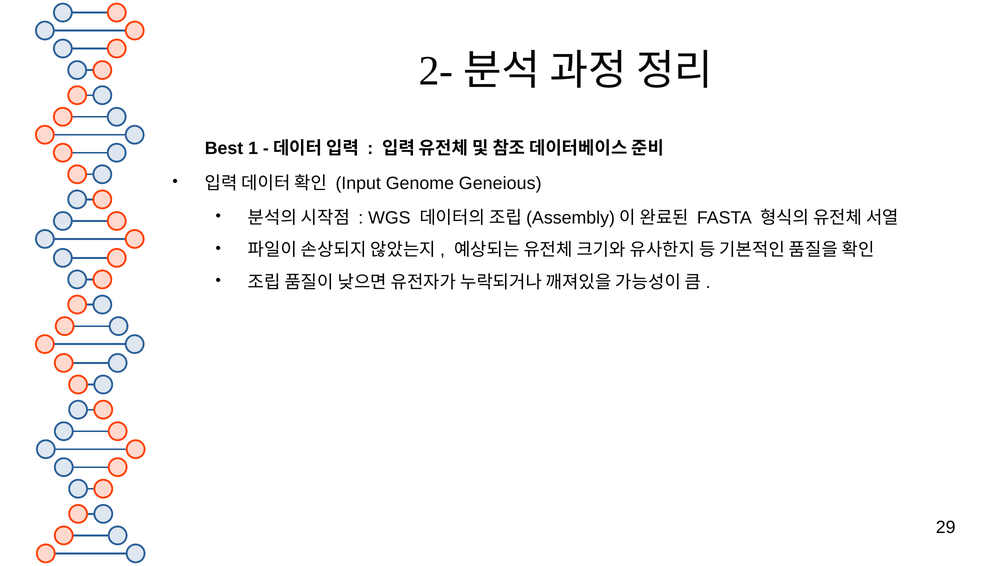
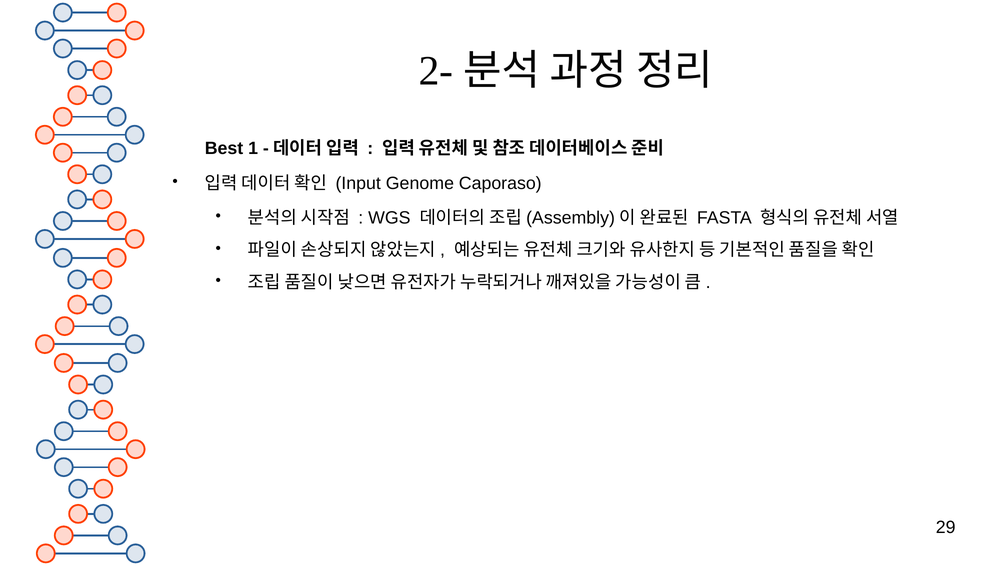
Geneious: Geneious -> Caporaso
